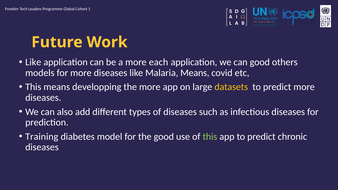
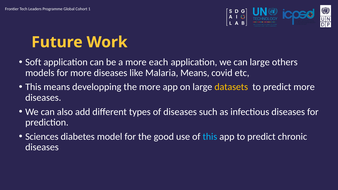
Like at (33, 62): Like -> Soft
can good: good -> large
Training: Training -> Sciences
this at (210, 137) colour: light green -> light blue
